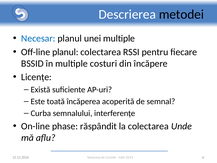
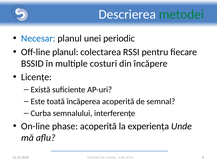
metodei colour: black -> green
unei multiple: multiple -> periodic
phase răspândit: răspândit -> acoperită
la colectarea: colectarea -> experiența
